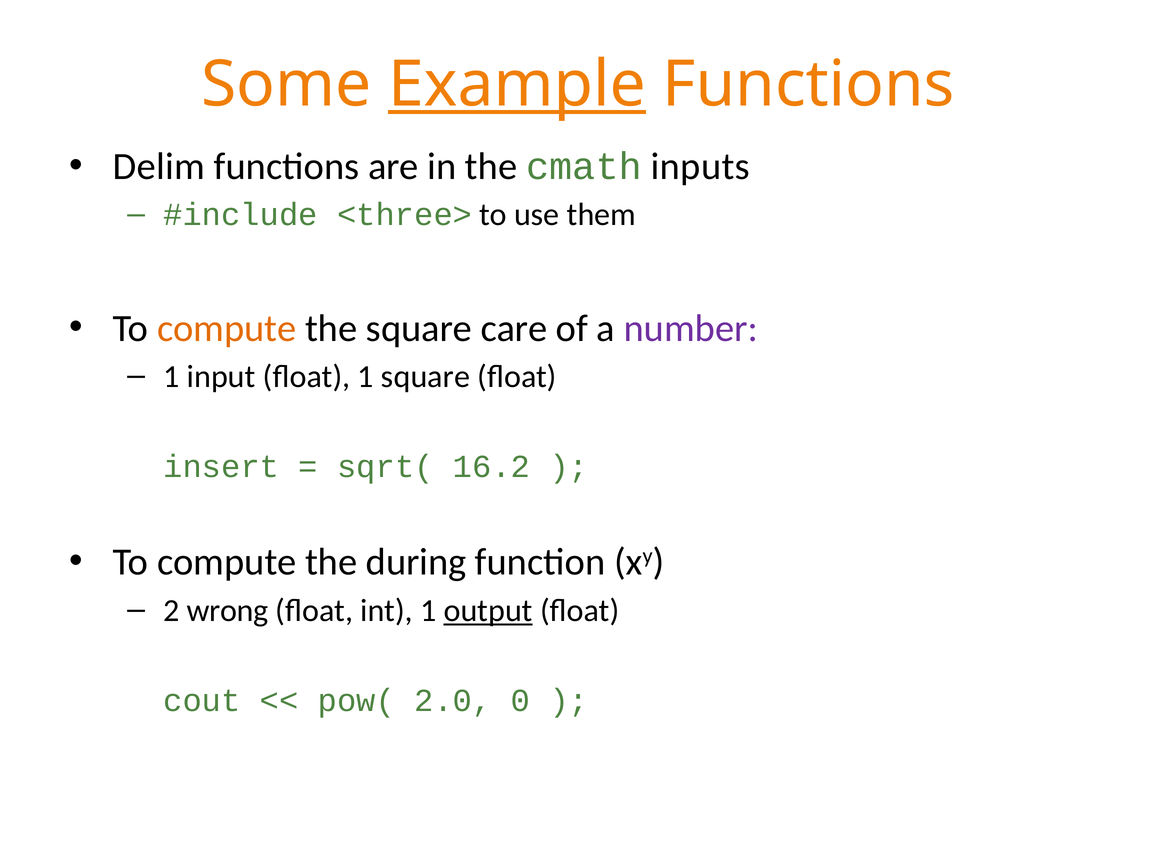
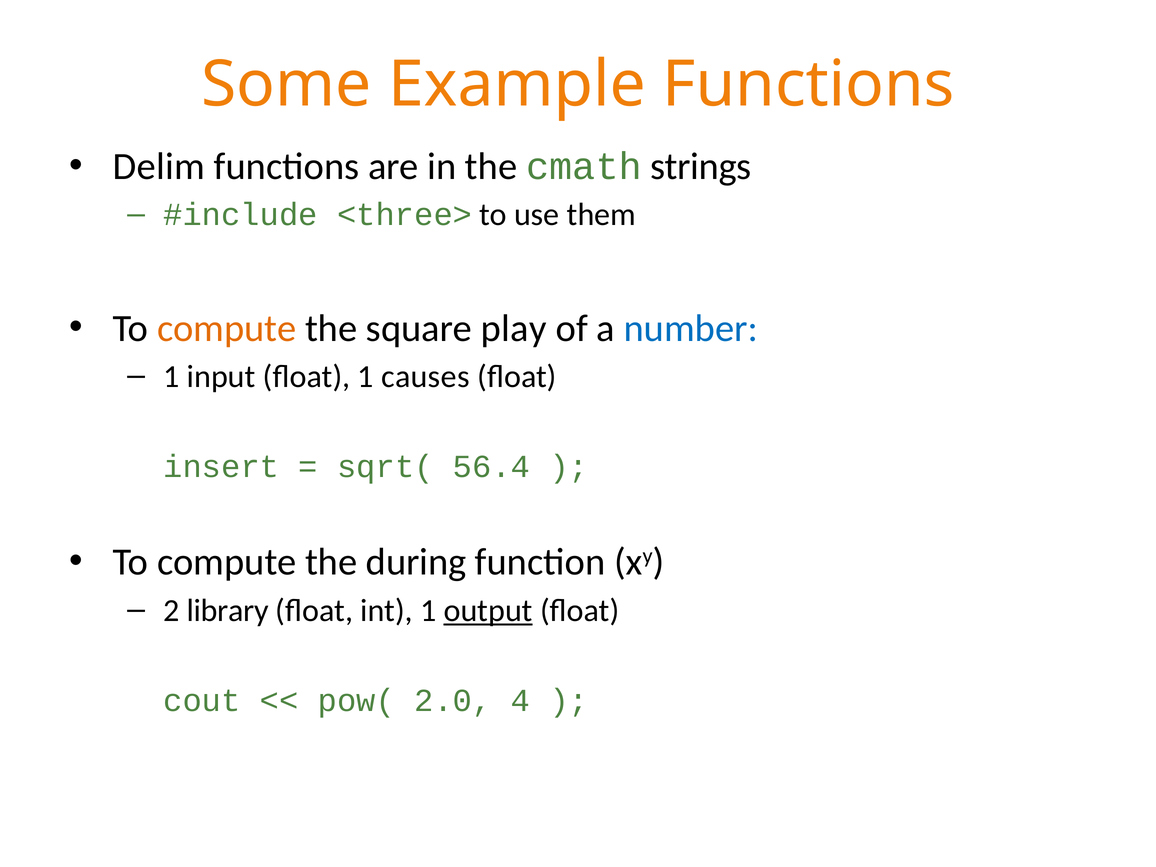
Example underline: present -> none
inputs: inputs -> strings
care: care -> play
number colour: purple -> blue
1 square: square -> causes
16.2: 16.2 -> 56.4
wrong: wrong -> library
0: 0 -> 4
